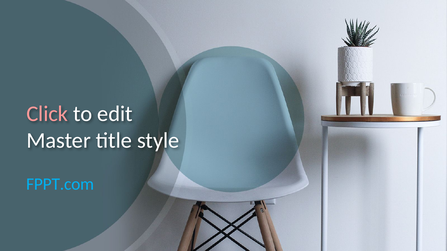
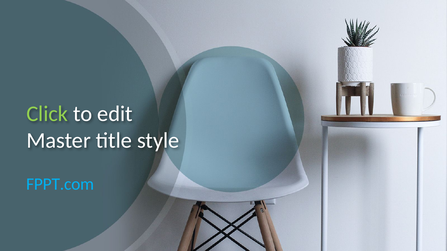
Click colour: pink -> light green
